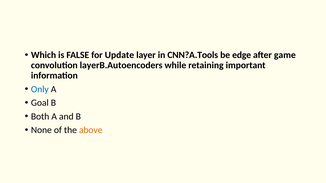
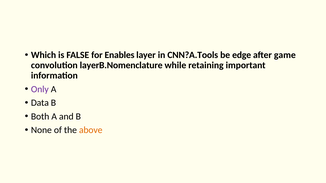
Update: Update -> Enables
layerB.Autoencoders: layerB.Autoencoders -> layerB.Nomenclature
Only colour: blue -> purple
Goal: Goal -> Data
